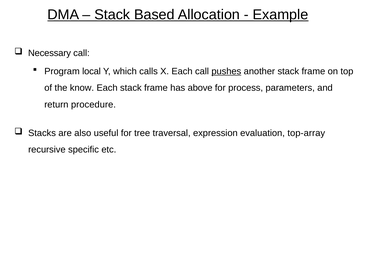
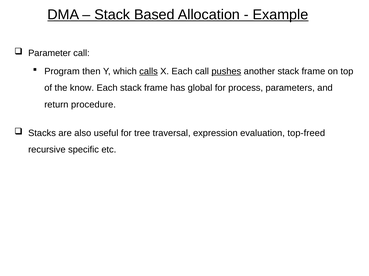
Necessary: Necessary -> Parameter
local: local -> then
calls underline: none -> present
above: above -> global
top-array: top-array -> top-freed
